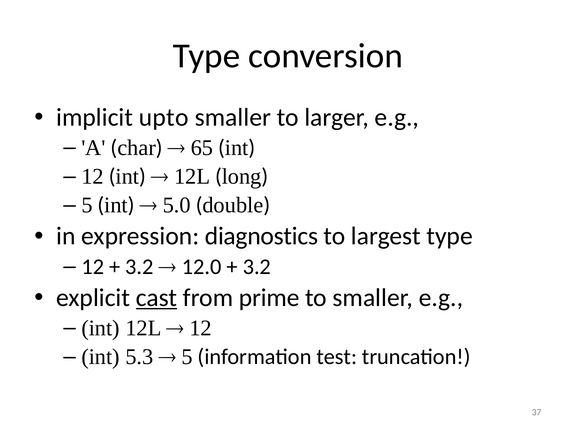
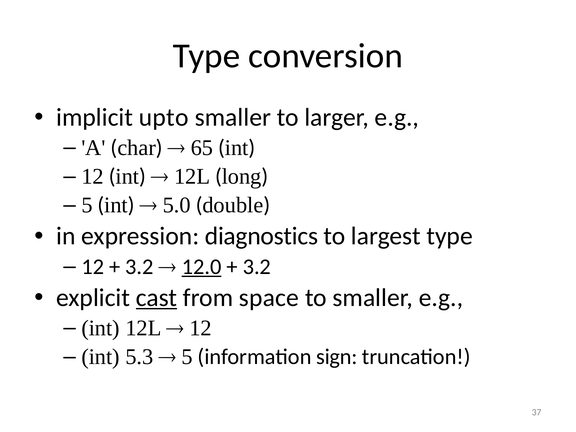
12.0 underline: none -> present
prime: prime -> space
test: test -> sign
